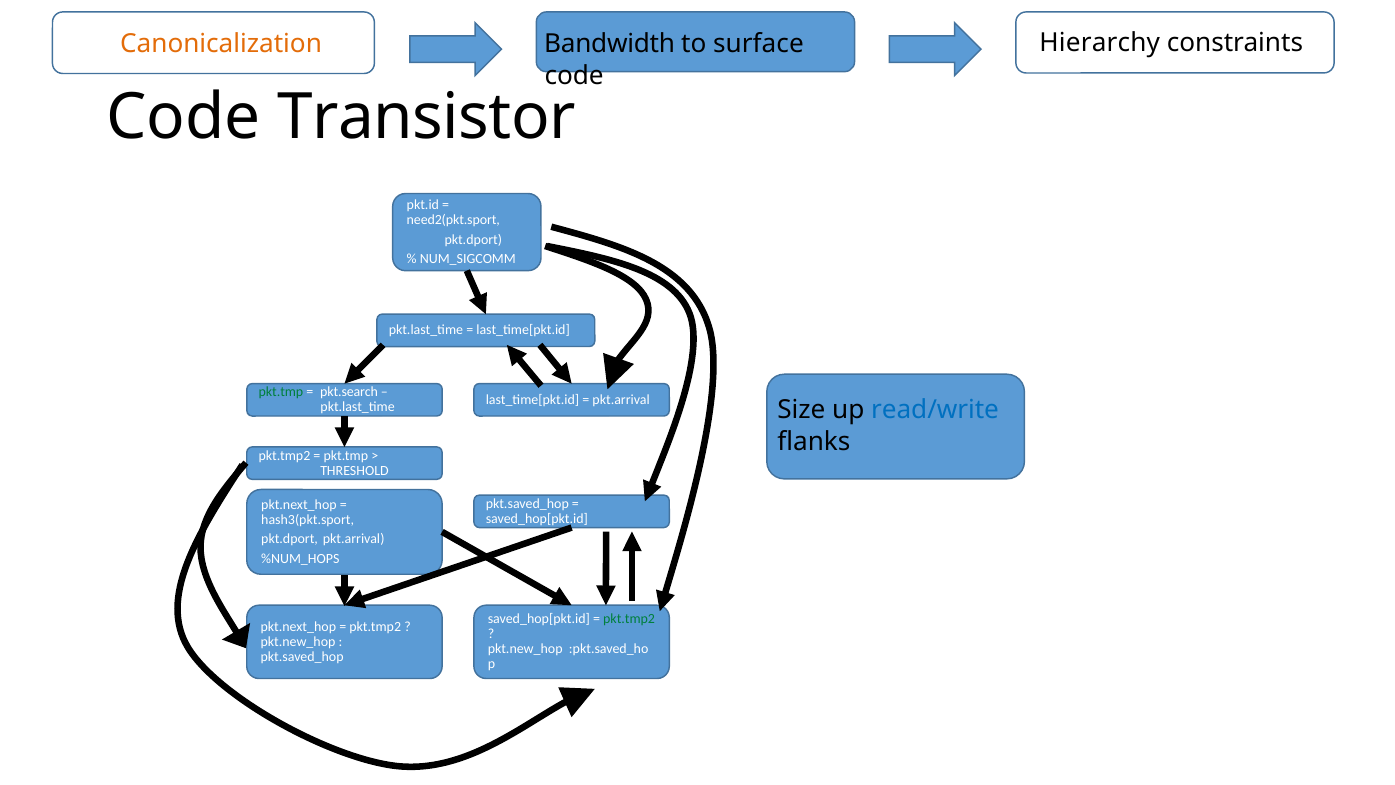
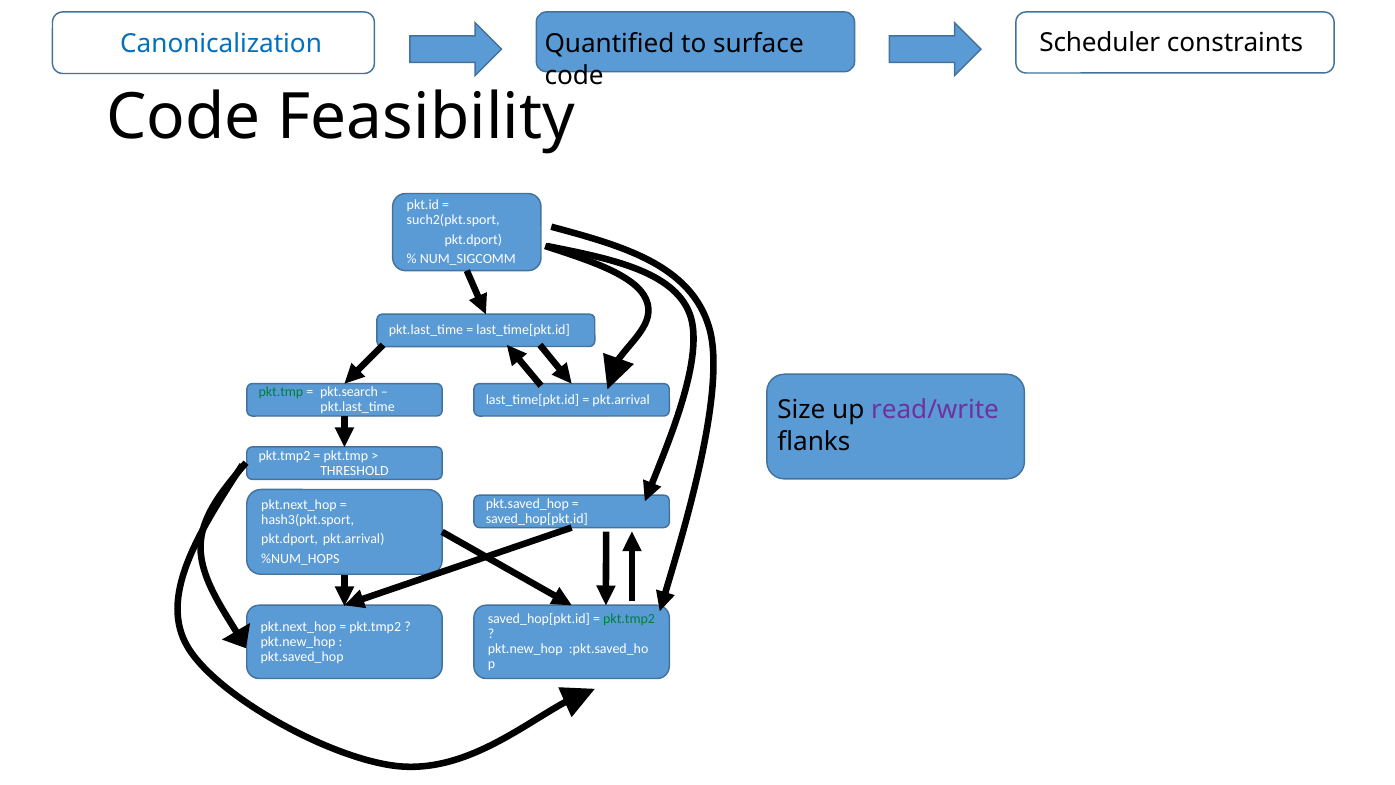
Hierarchy: Hierarchy -> Scheduler
Canonicalization colour: orange -> blue
Bandwidth: Bandwidth -> Quantified
Transistor: Transistor -> Feasibility
need2(pkt.sport: need2(pkt.sport -> such2(pkt.sport
read/write colour: blue -> purple
